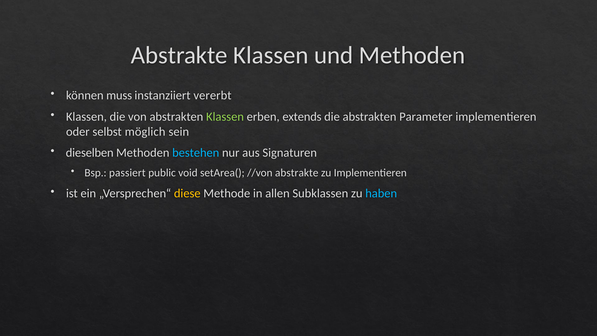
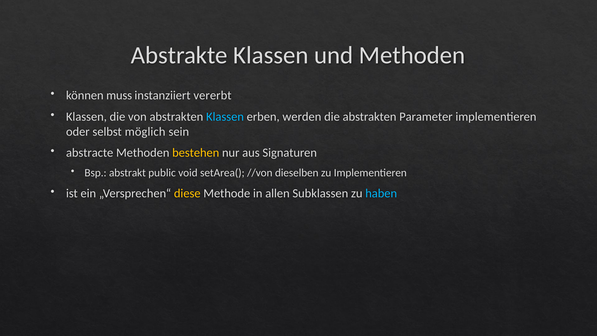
Klassen at (225, 117) colour: light green -> light blue
extends: extends -> werden
dieselben: dieselben -> abstracte
bestehen colour: light blue -> yellow
passiert: passiert -> abstrakt
//von abstrakte: abstrakte -> dieselben
